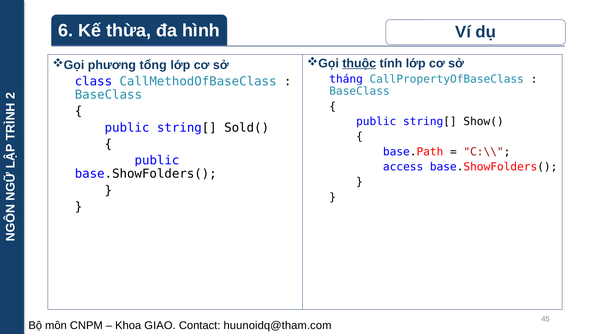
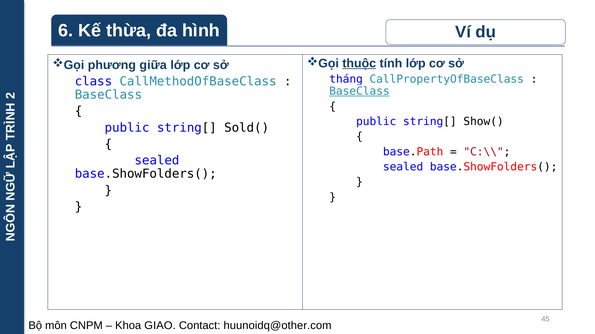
tổng: tổng -> giữa
BaseClass at (359, 91) underline: none -> present
public at (157, 161): public -> sealed
access at (403, 167): access -> sealed
huunoidq@tham.com: huunoidq@tham.com -> huunoidq@other.com
